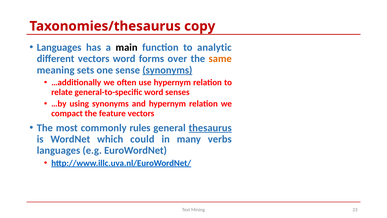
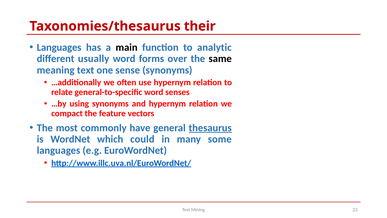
copy: copy -> their
different vectors: vectors -> usually
same colour: orange -> black
meaning sets: sets -> text
synonyms at (167, 70) underline: present -> none
rules: rules -> have
verbs: verbs -> some
